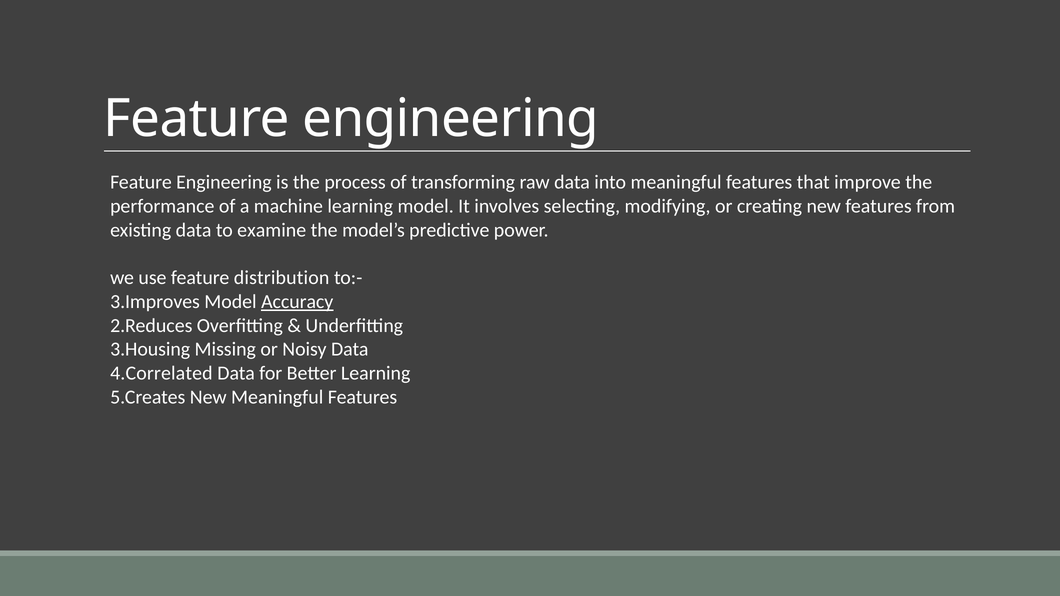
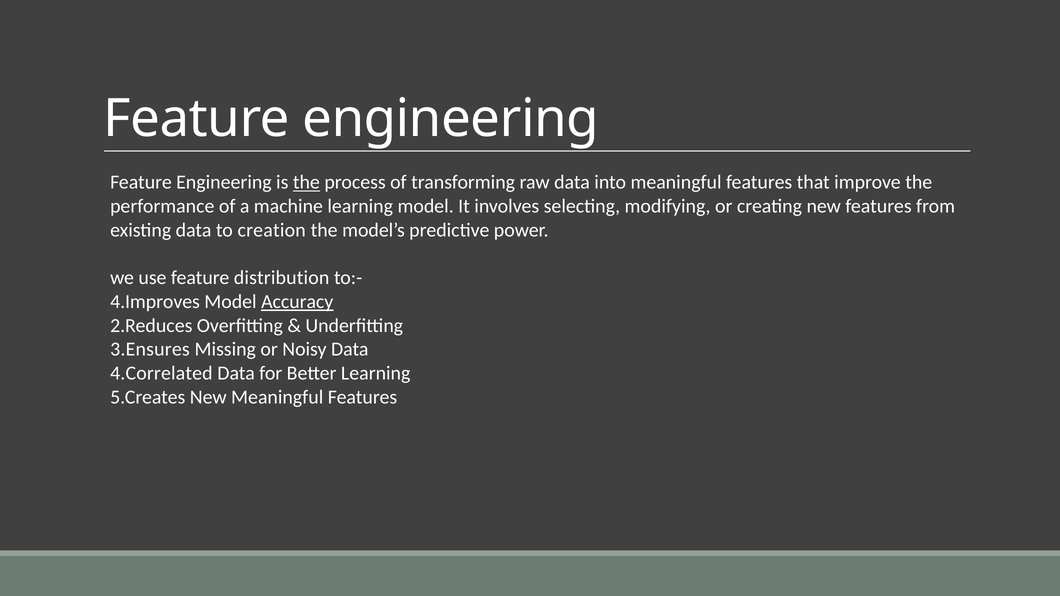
the at (306, 182) underline: none -> present
examine: examine -> creation
3.Improves: 3.Improves -> 4.Improves
3.Housing: 3.Housing -> 3.Ensures
